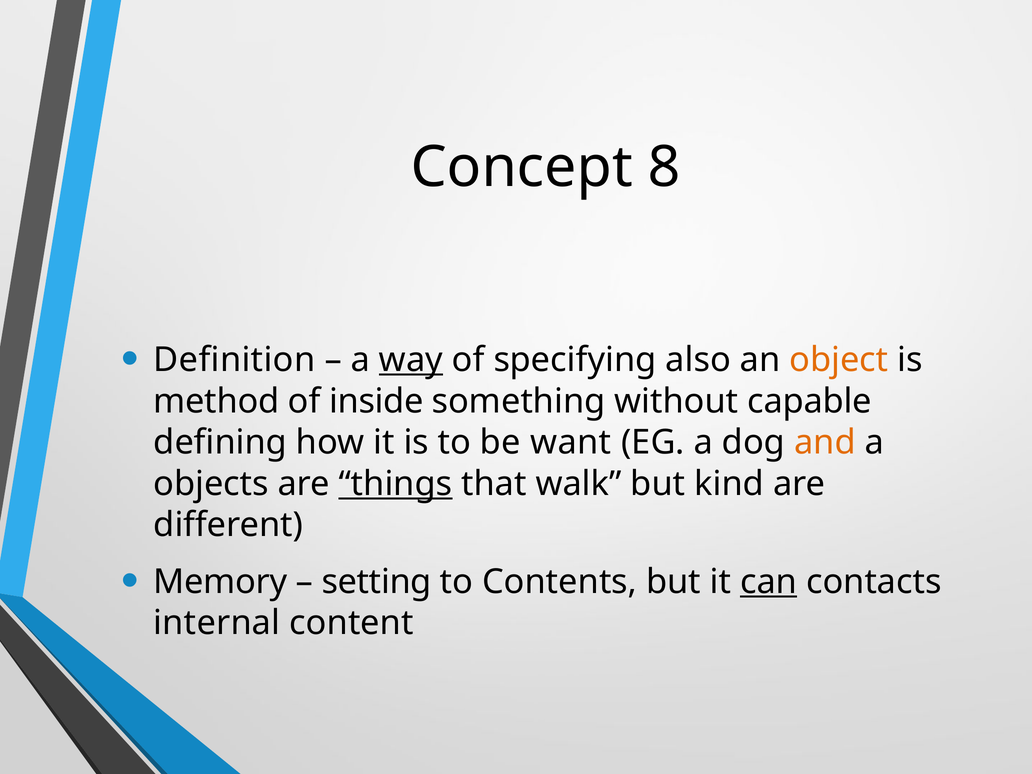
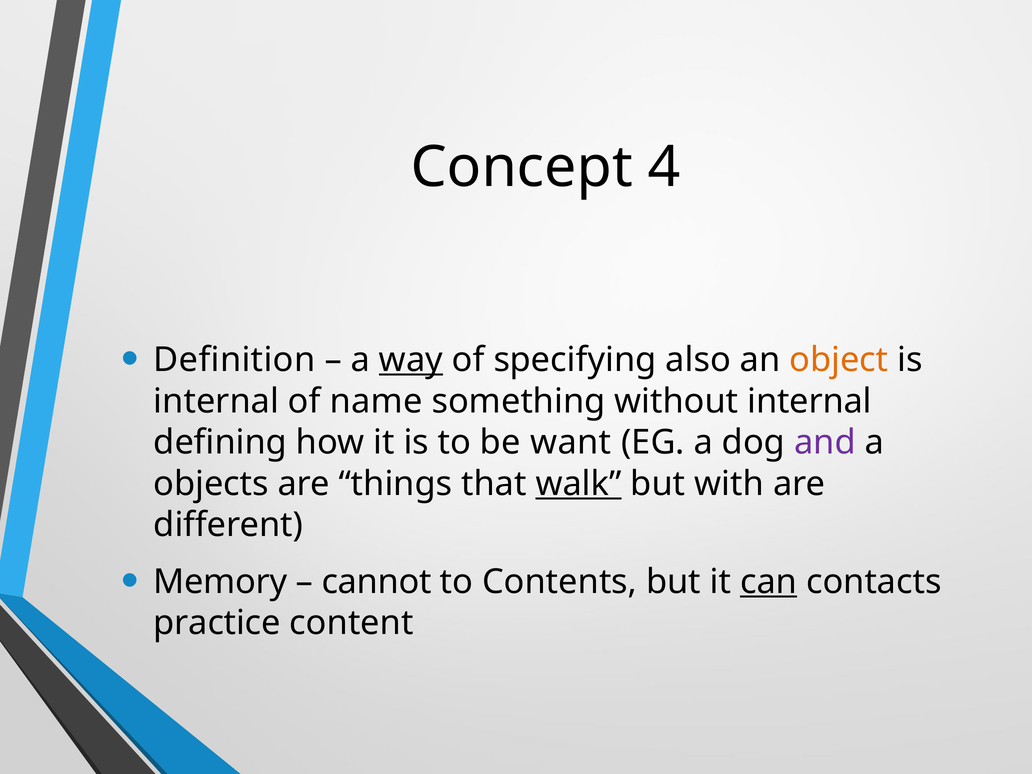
8: 8 -> 4
method at (216, 401): method -> internal
inside: inside -> name
without capable: capable -> internal
and colour: orange -> purple
things underline: present -> none
walk underline: none -> present
kind: kind -> with
setting: setting -> cannot
internal: internal -> practice
